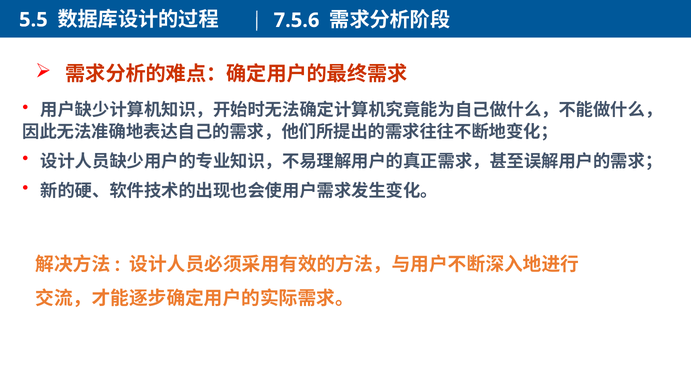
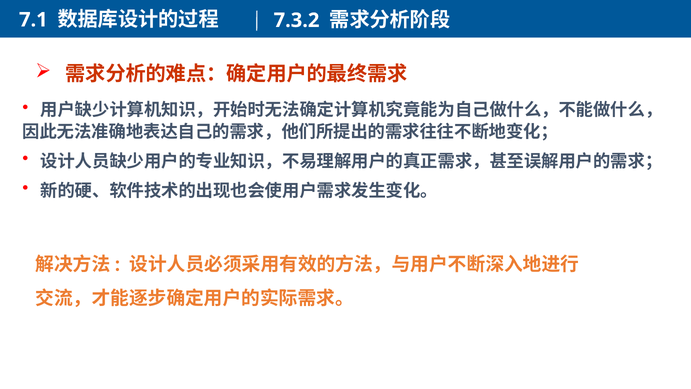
5.5: 5.5 -> 7.1
7.5.6: 7.5.6 -> 7.3.2
